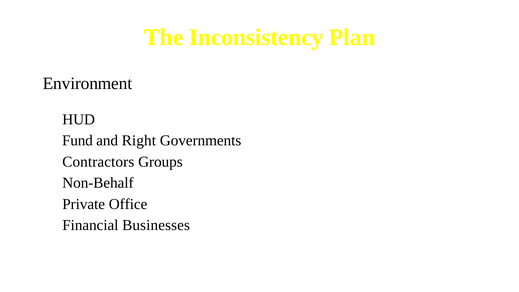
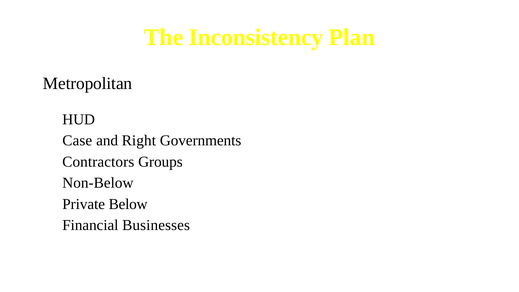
Environment: Environment -> Metropolitan
Fund: Fund -> Case
Non-Behalf: Non-Behalf -> Non-Below
Office: Office -> Below
